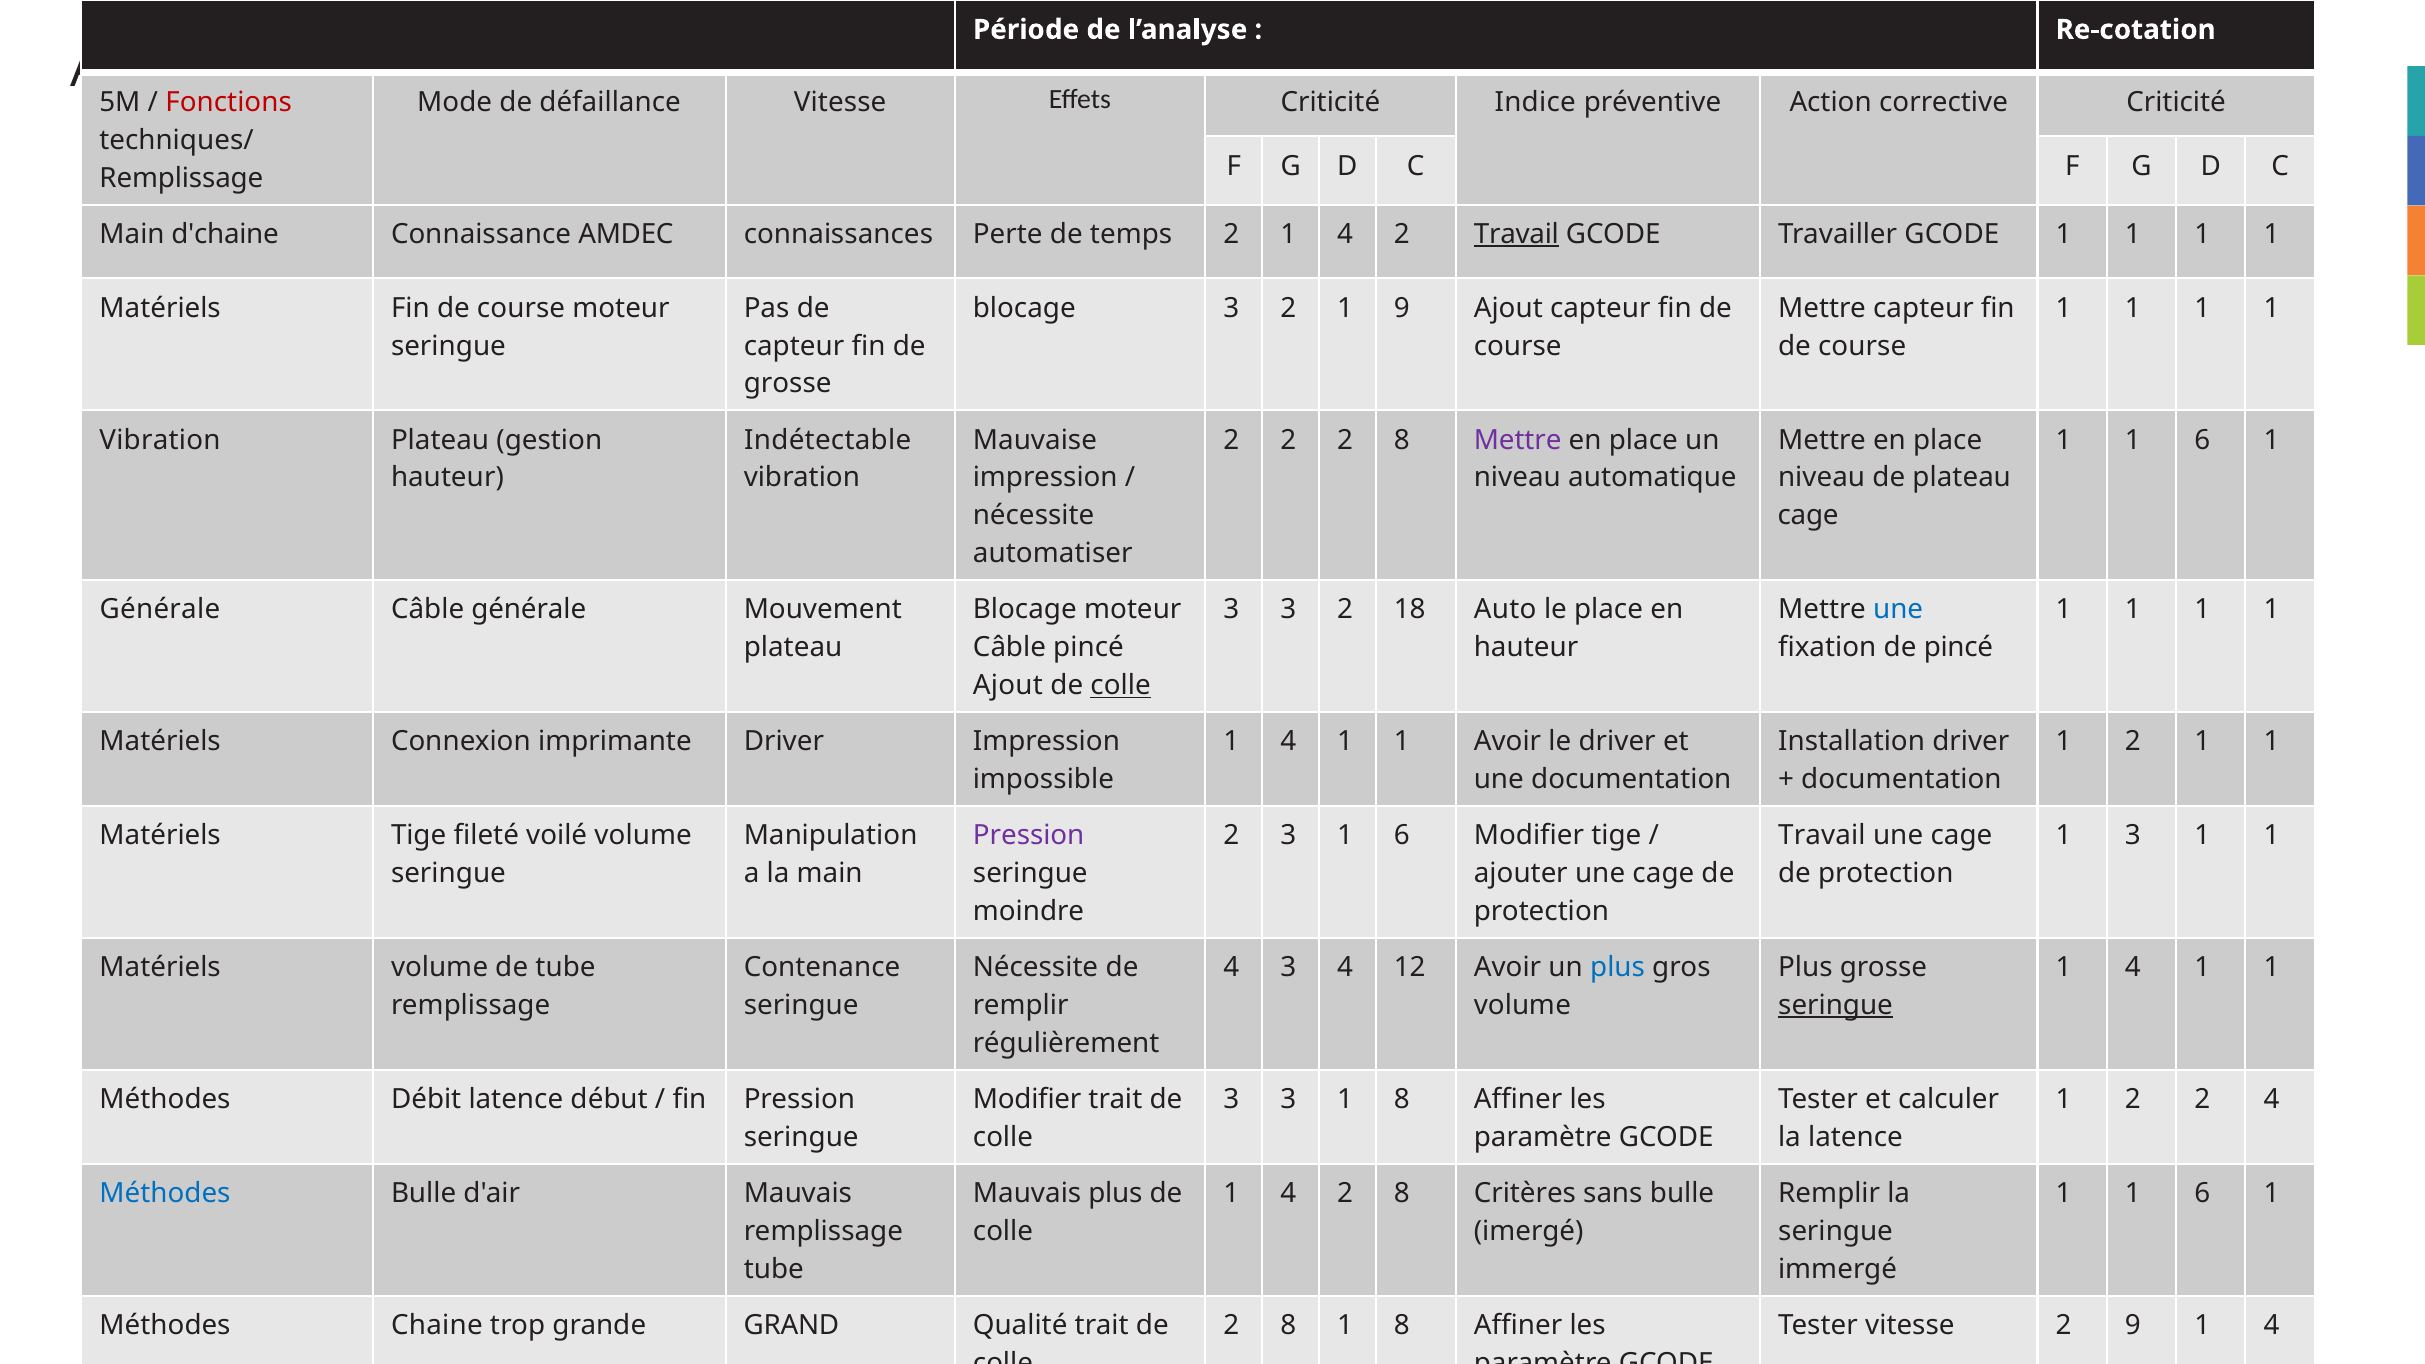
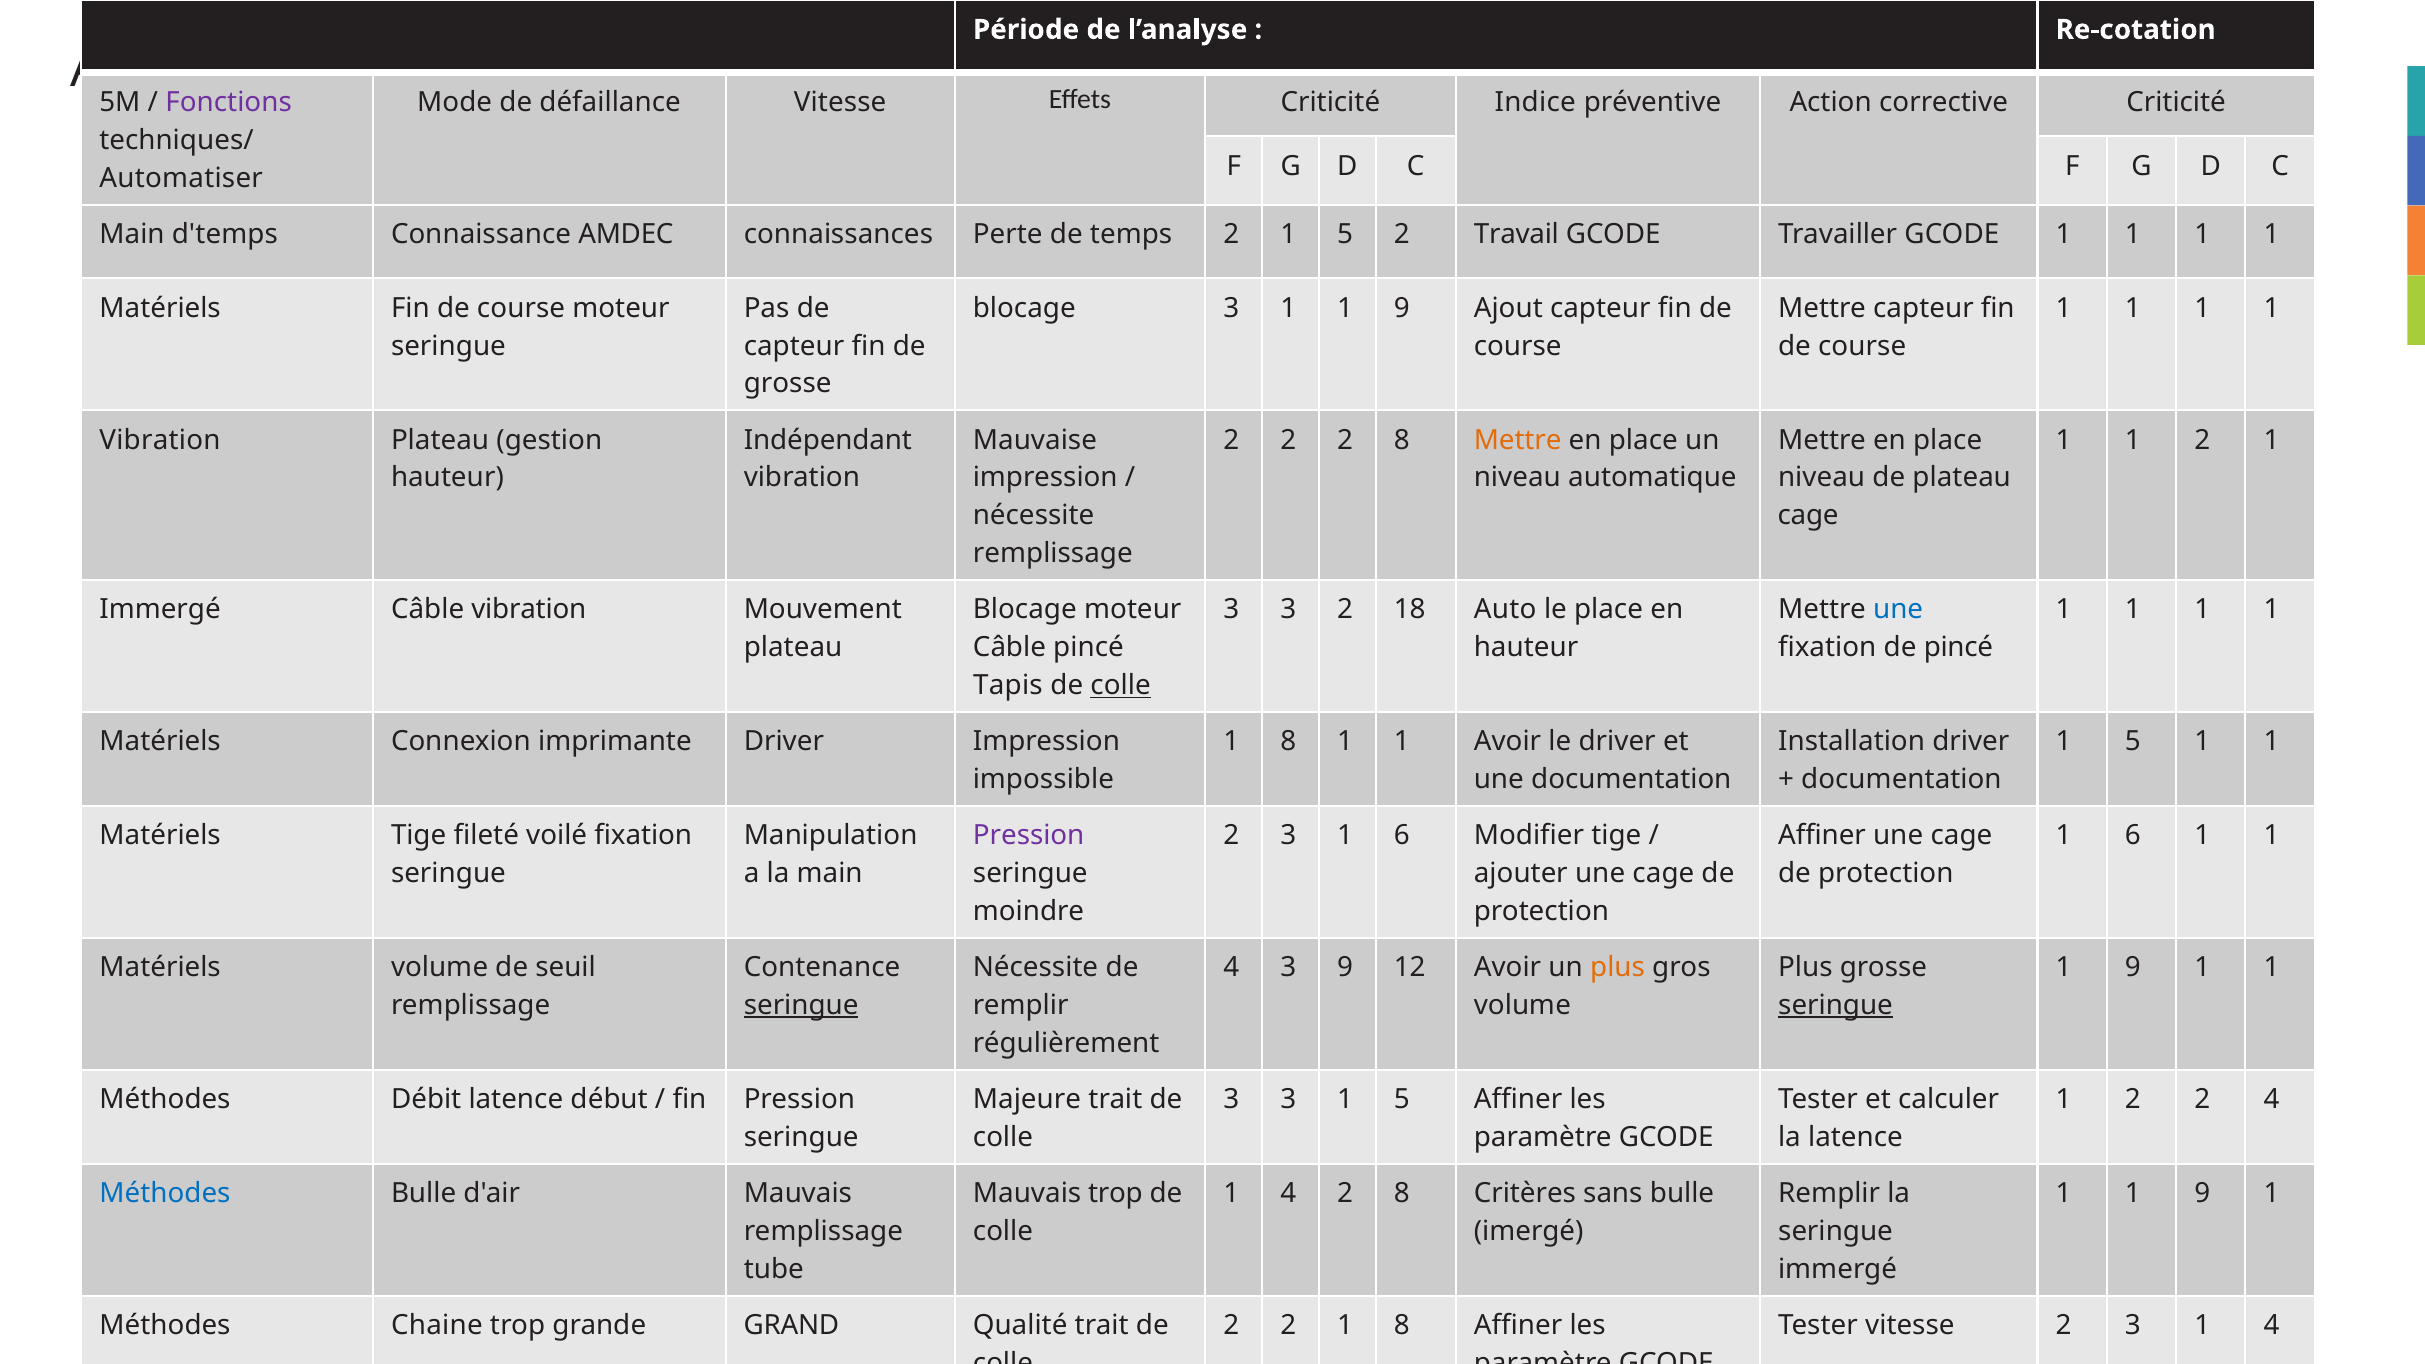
Fonctions colour: red -> purple
Remplissage at (181, 178): Remplissage -> Automatiser
d'chaine: d'chaine -> d'temps
temps 2 1 4: 4 -> 5
Travail at (1516, 234) underline: present -> none
blocage 3 2: 2 -> 1
Indétectable at (828, 440): Indétectable -> Indépendant
Mettre at (1518, 440) colour: purple -> orange
6 at (2202, 440): 6 -> 2
automatiser at (1053, 554): automatiser -> remplissage
Générale at (160, 610): Générale -> Immergé
Câble générale: générale -> vibration
Ajout at (1008, 685): Ajout -> Tapis
4 at (1288, 742): 4 -> 8
2 at (2133, 742): 2 -> 5
voilé volume: volume -> fixation
Travail at (1822, 836): Travail -> Affiner
3 at (2133, 836): 3 -> 6
de tube: tube -> seuil
3 4: 4 -> 9
plus at (1618, 968) colour: blue -> orange
4 at (2133, 968): 4 -> 9
seringue at (801, 1005) underline: none -> present
Modifier at (1027, 1099): Modifier -> Majeure
3 1 8: 8 -> 5
Mauvais plus: plus -> trop
6 at (2202, 1193): 6 -> 9
8 at (1288, 1325): 8 -> 2
vitesse 2 9: 9 -> 3
